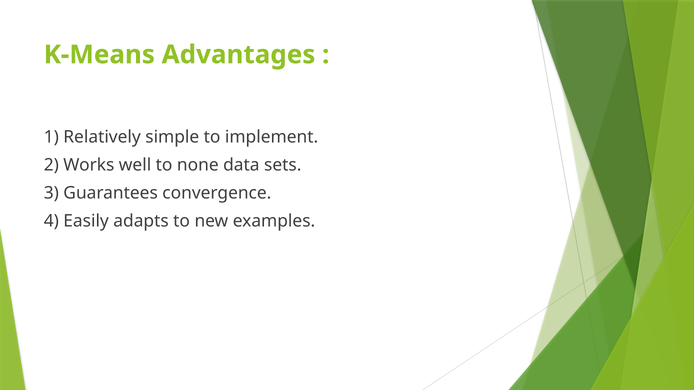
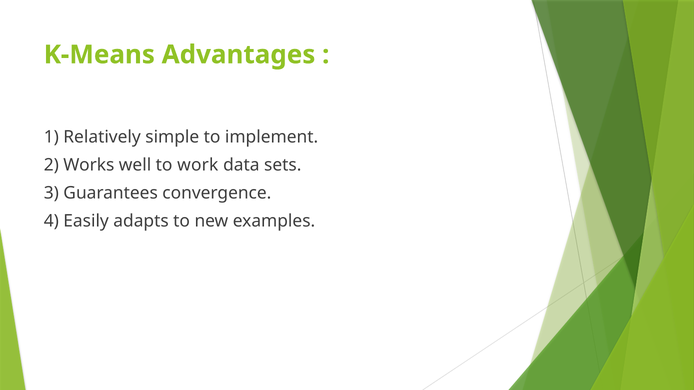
none: none -> work
